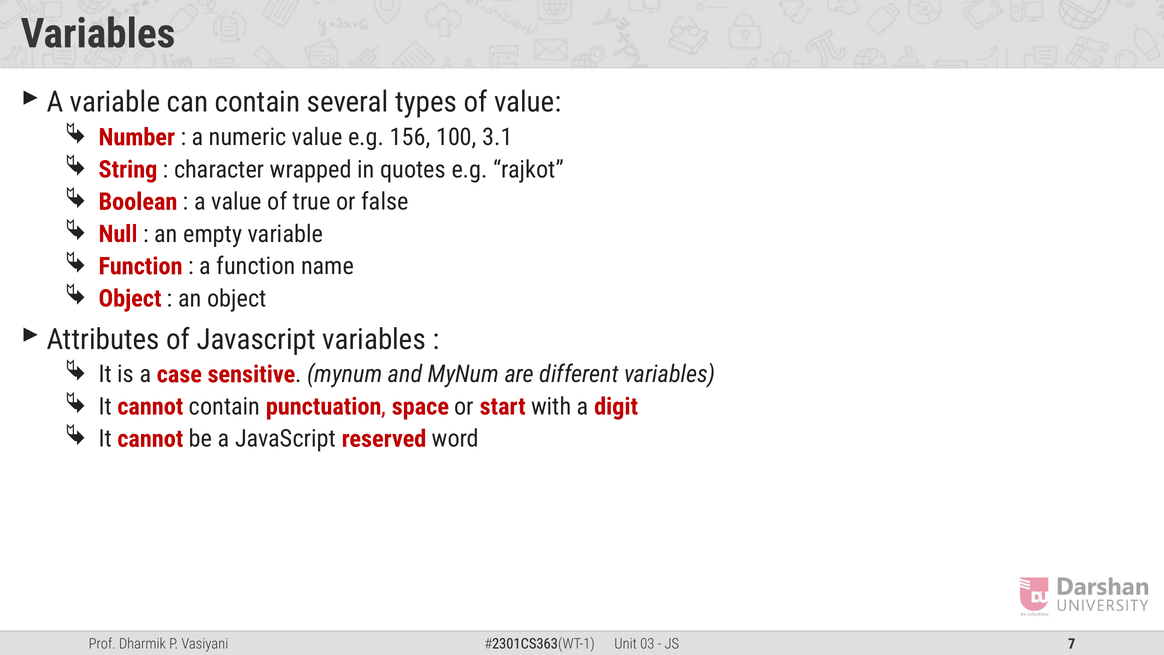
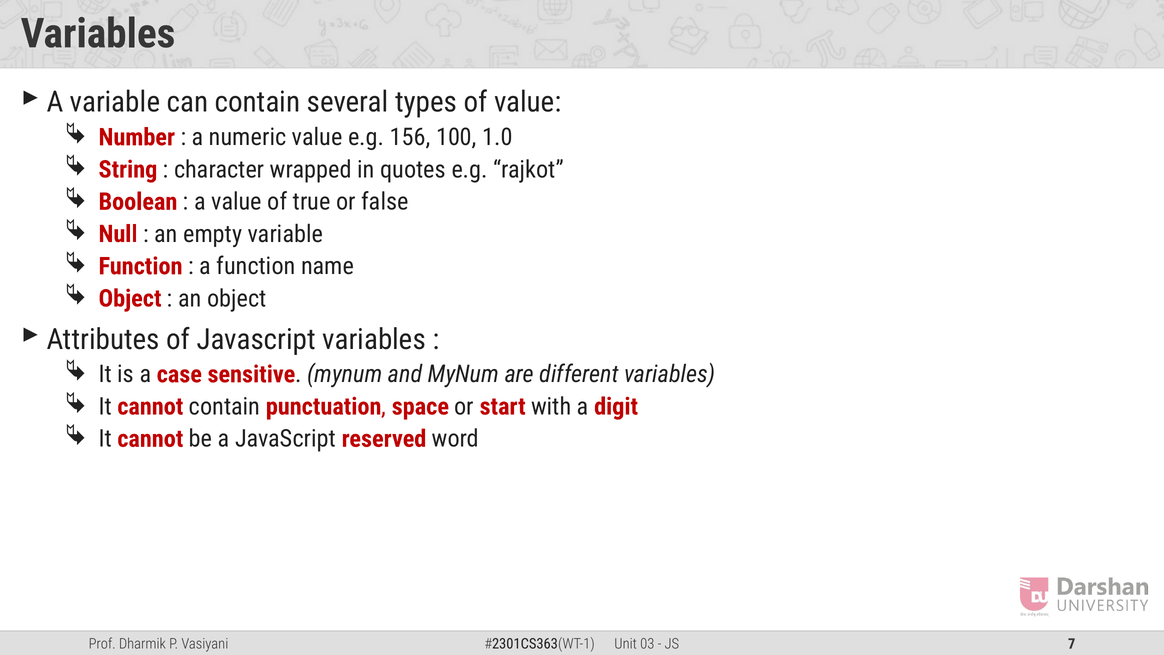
3.1: 3.1 -> 1.0
